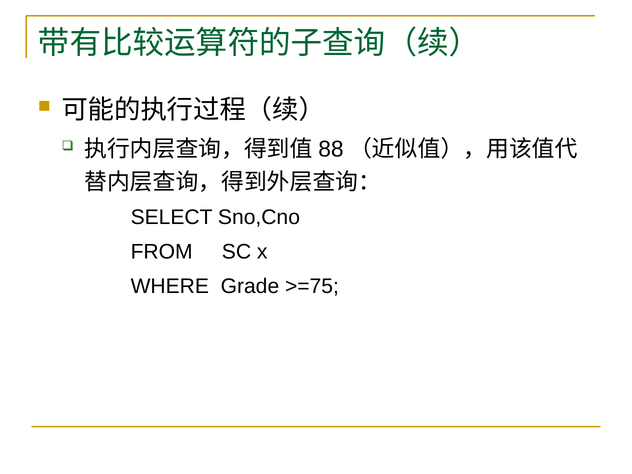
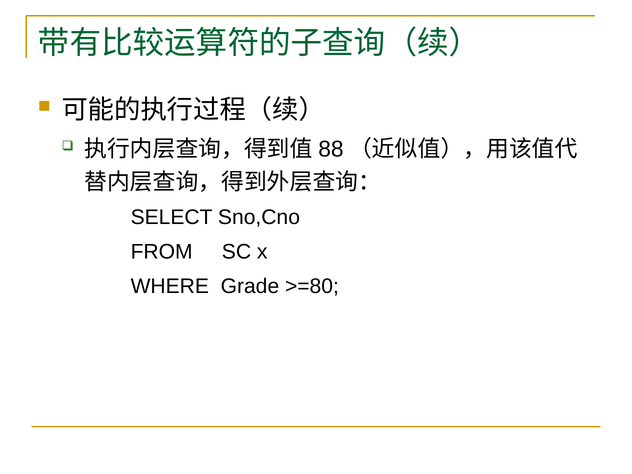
>=75: >=75 -> >=80
